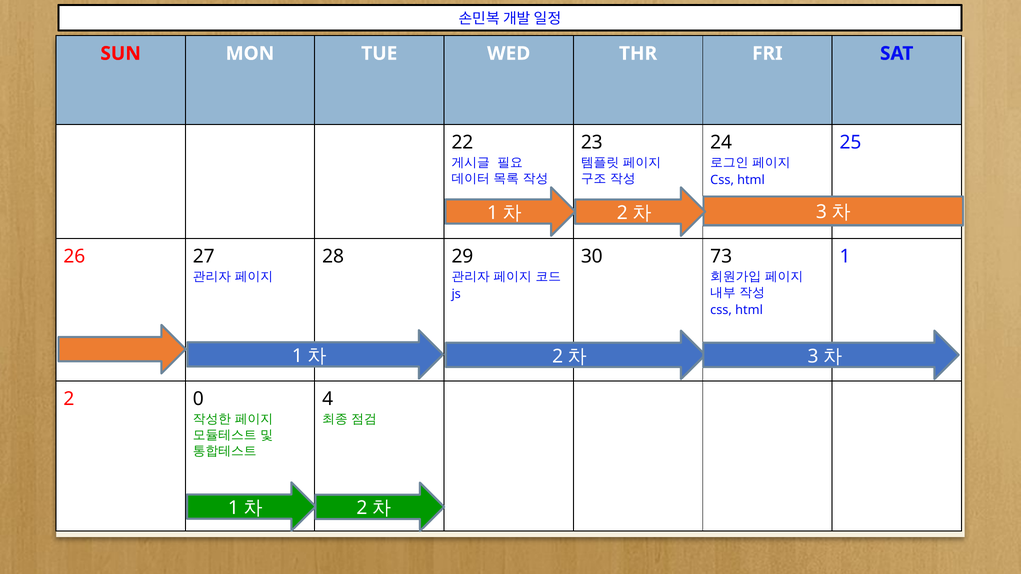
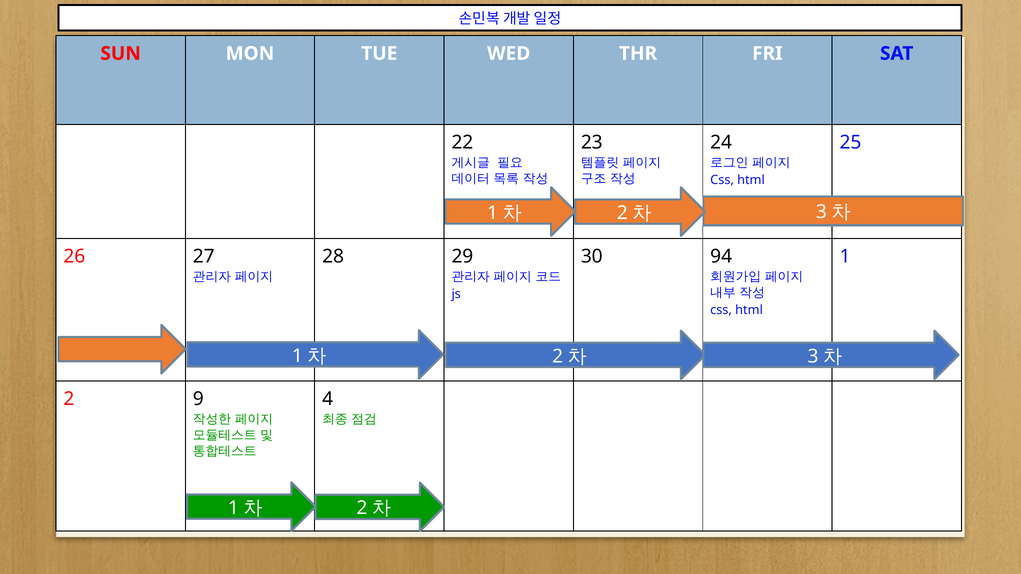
73: 73 -> 94
0: 0 -> 9
